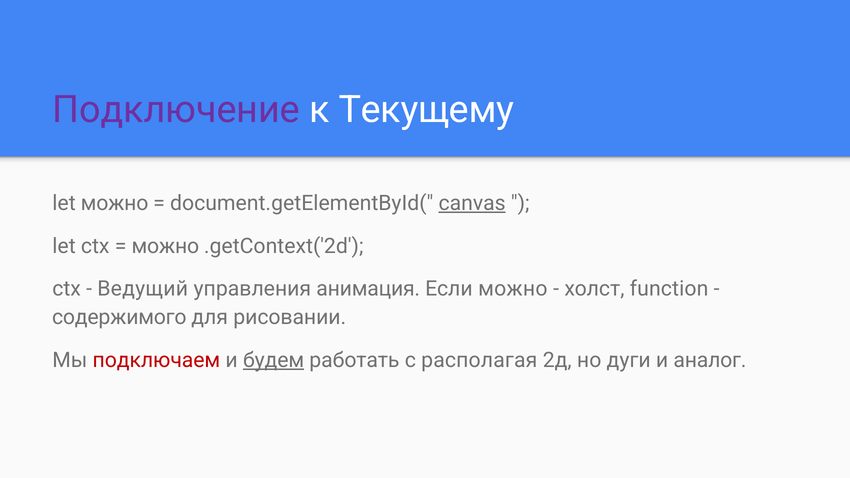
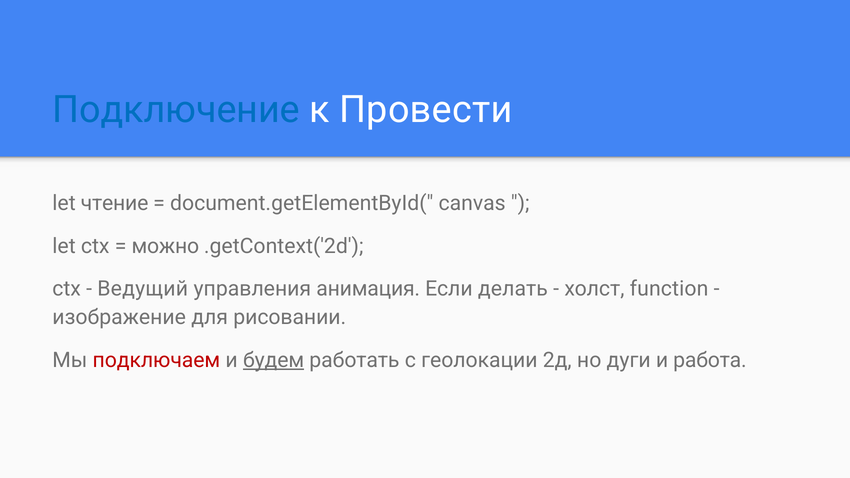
Подключение colour: purple -> blue
Текущему: Текущему -> Провести
let можно: можно -> чтение
canvas underline: present -> none
Если можно: можно -> делать
содержимого: содержимого -> изображение
располагая: располагая -> геолокации
аналог: аналог -> работа
